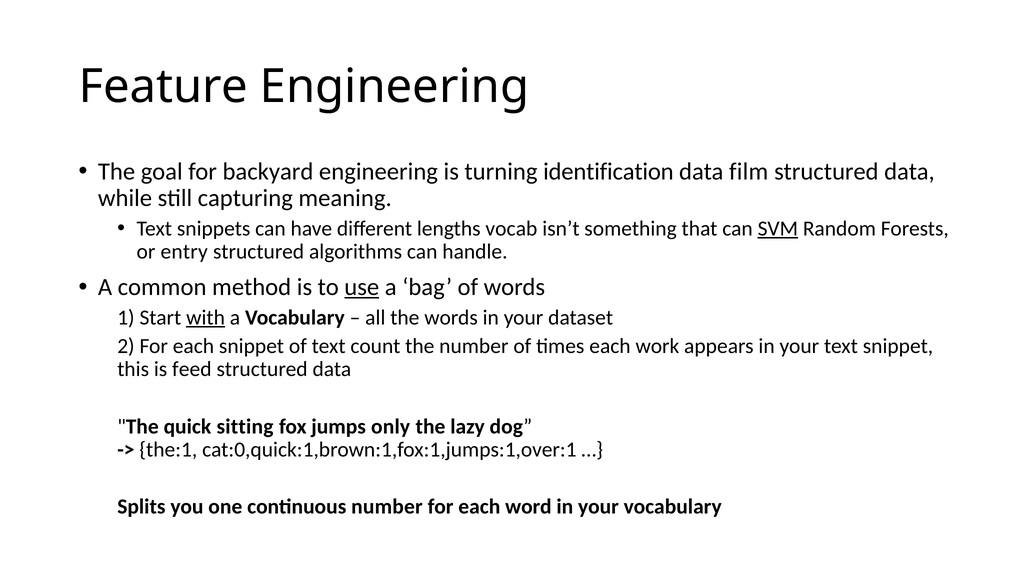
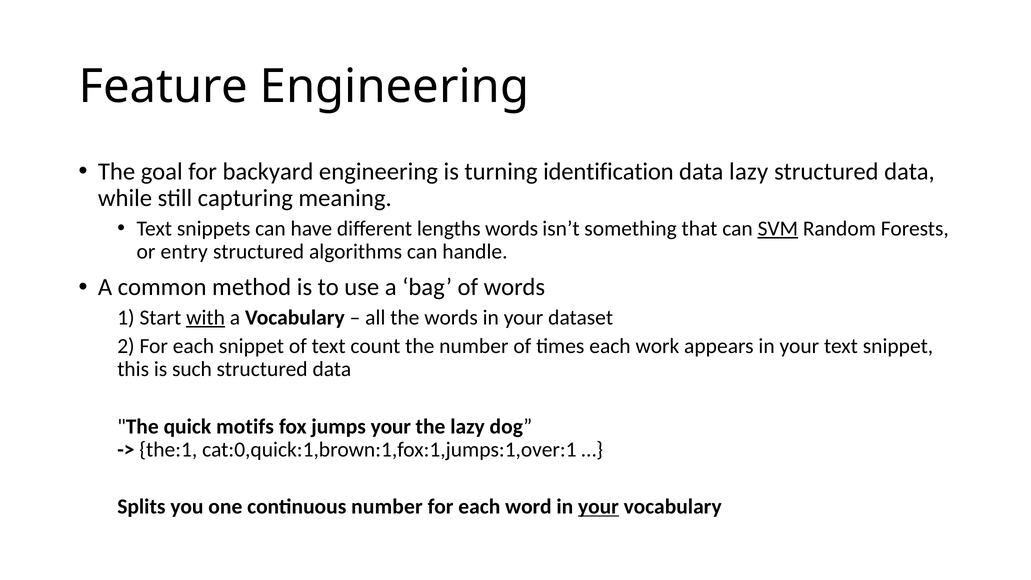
data film: film -> lazy
lengths vocab: vocab -> words
use underline: present -> none
feed: feed -> such
sitting: sitting -> motifs
jumps only: only -> your
your at (598, 507) underline: none -> present
